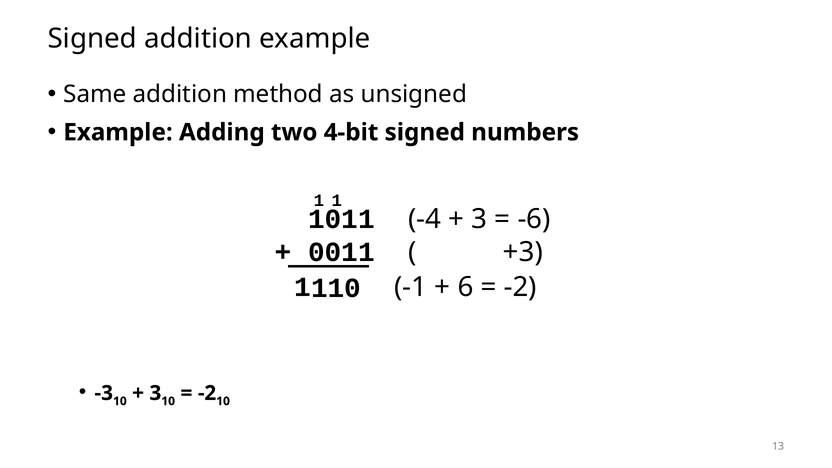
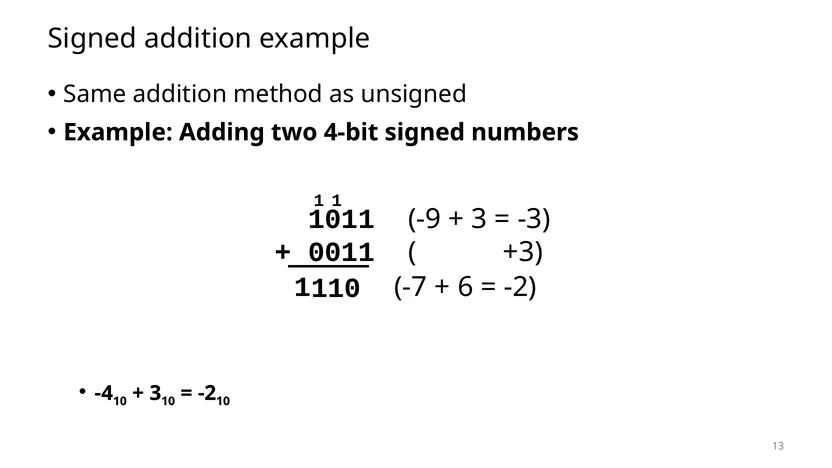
-4: -4 -> -9
-6: -6 -> -3
-1: -1 -> -7
-3: -3 -> -4
